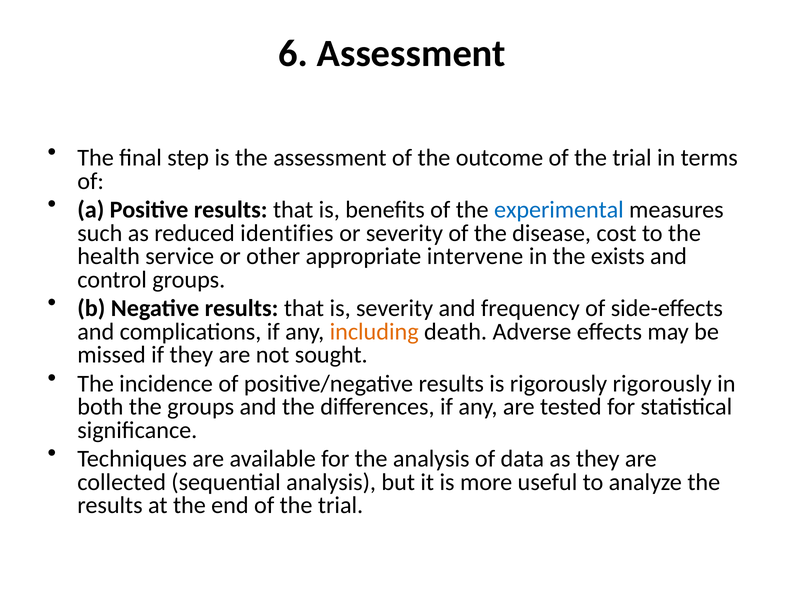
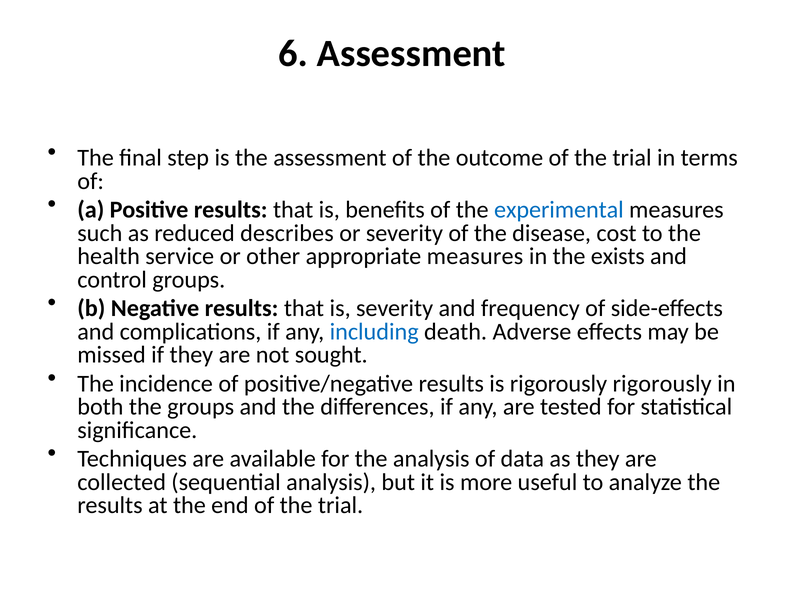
identifies: identifies -> describes
appropriate intervene: intervene -> measures
including colour: orange -> blue
